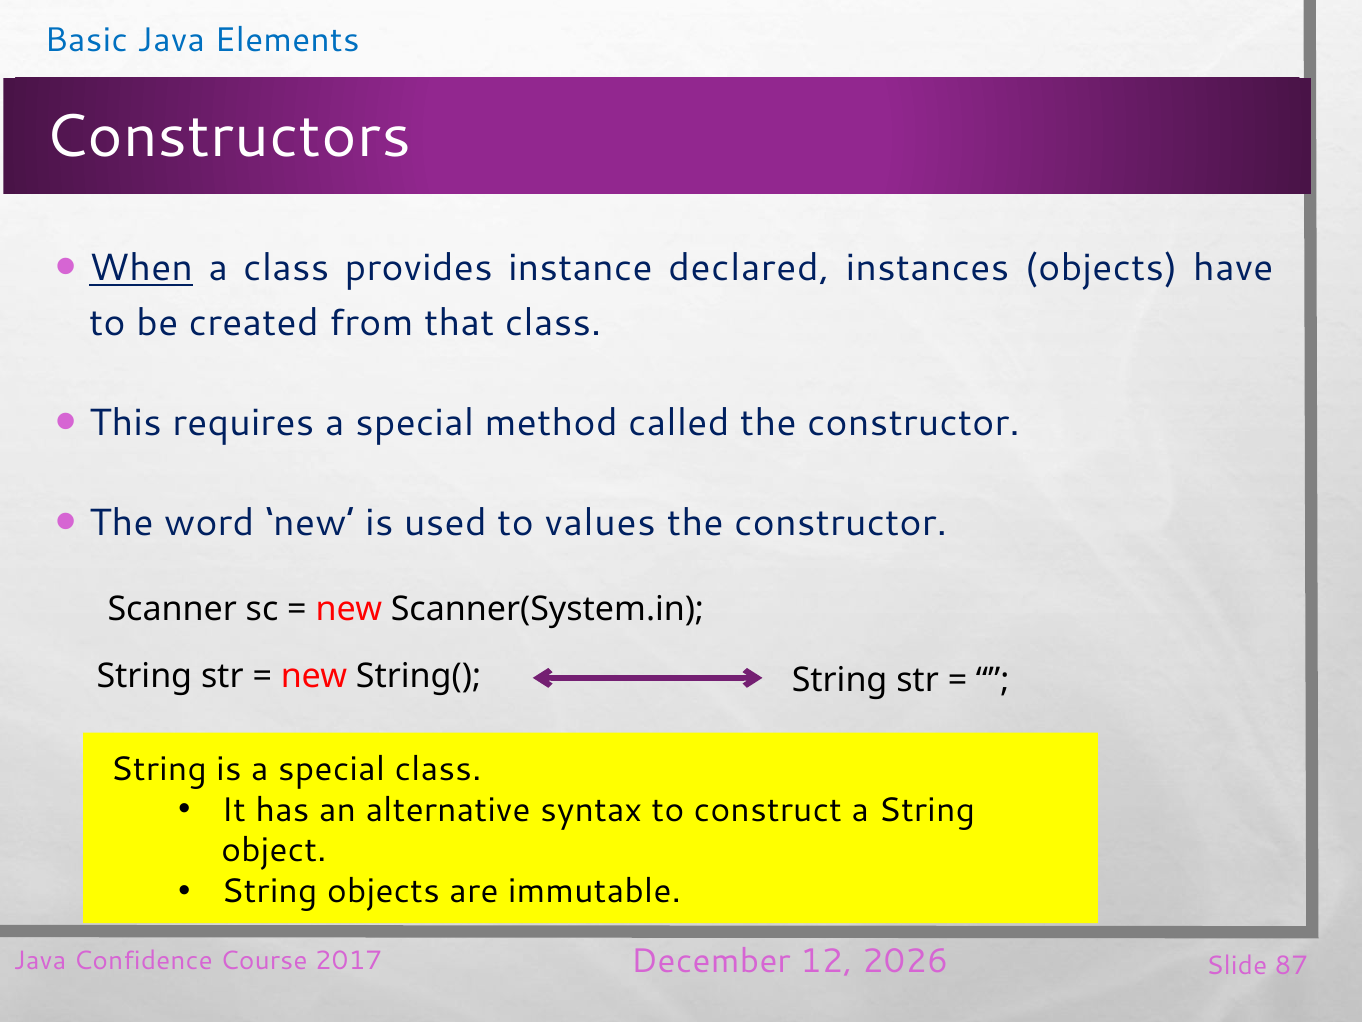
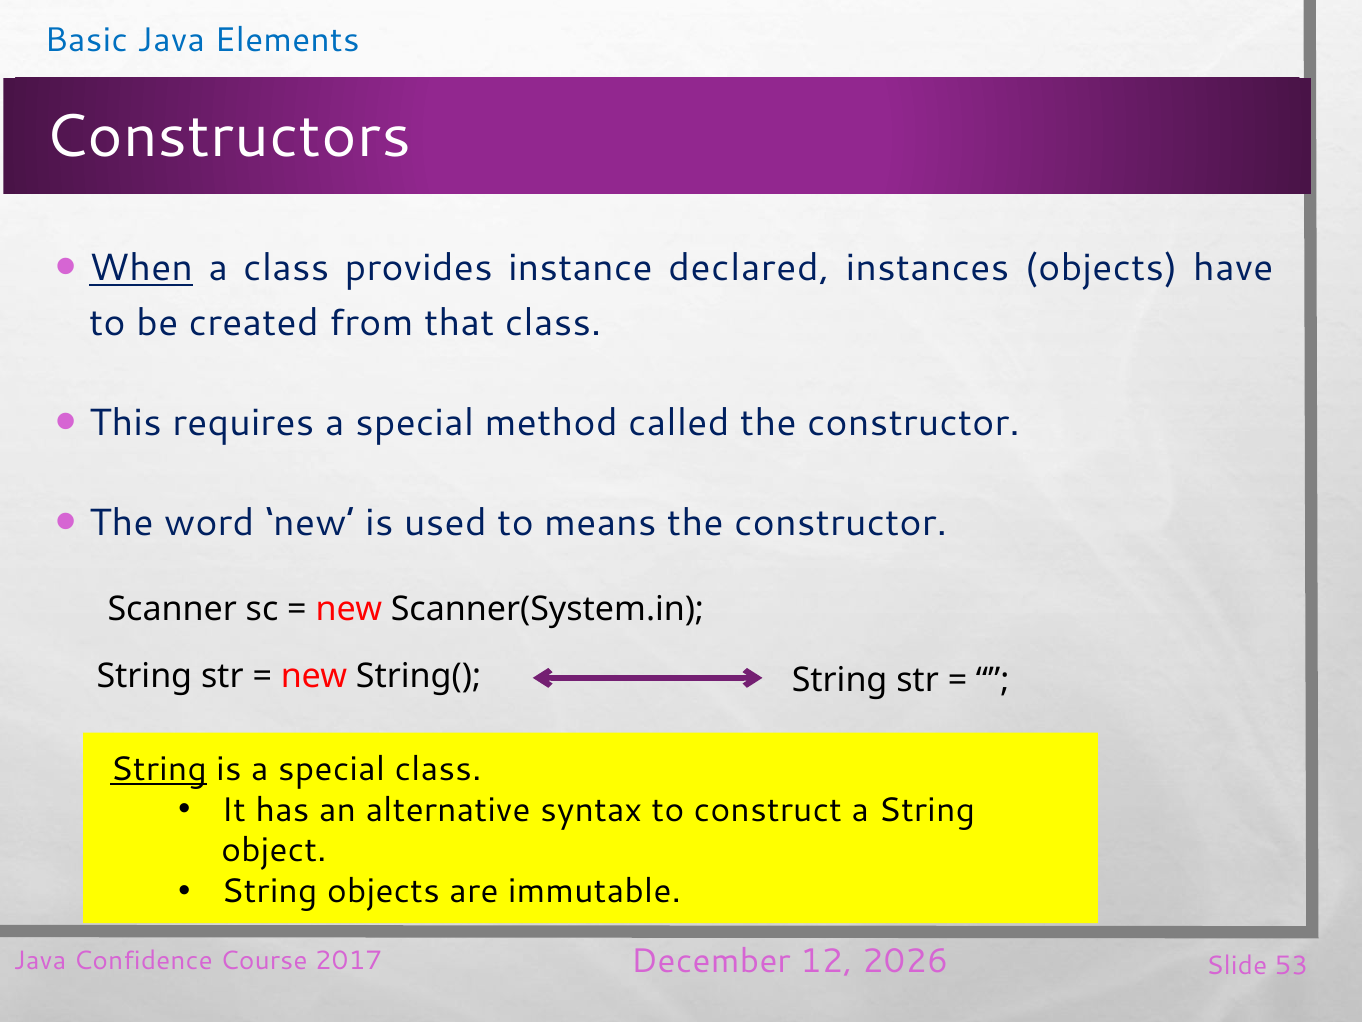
values: values -> means
String at (159, 769) underline: none -> present
87: 87 -> 53
